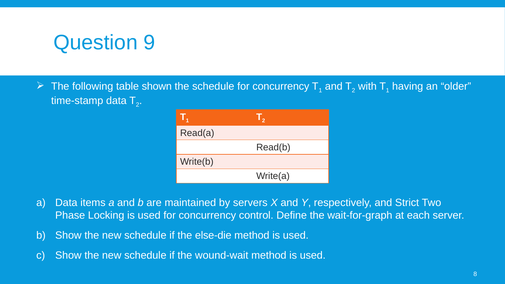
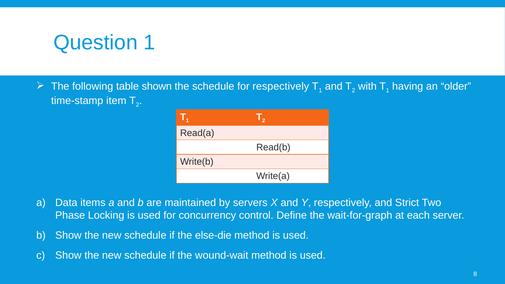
Question 9: 9 -> 1
schedule for concurrency: concurrency -> respectively
time-stamp data: data -> item
